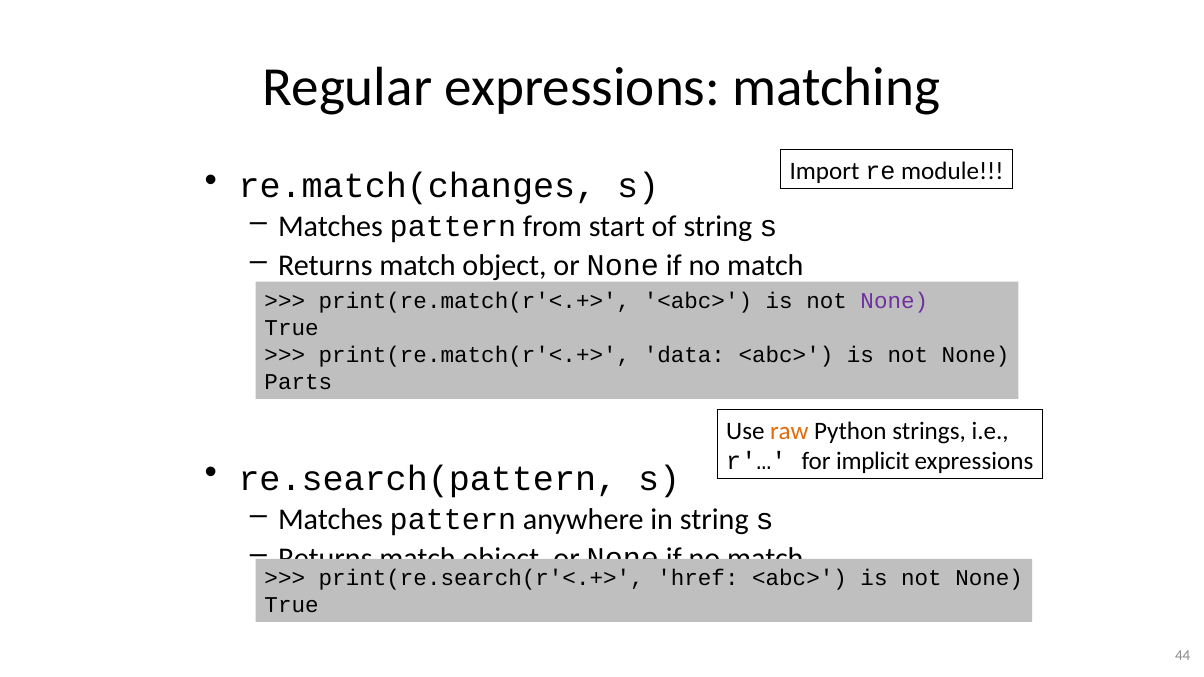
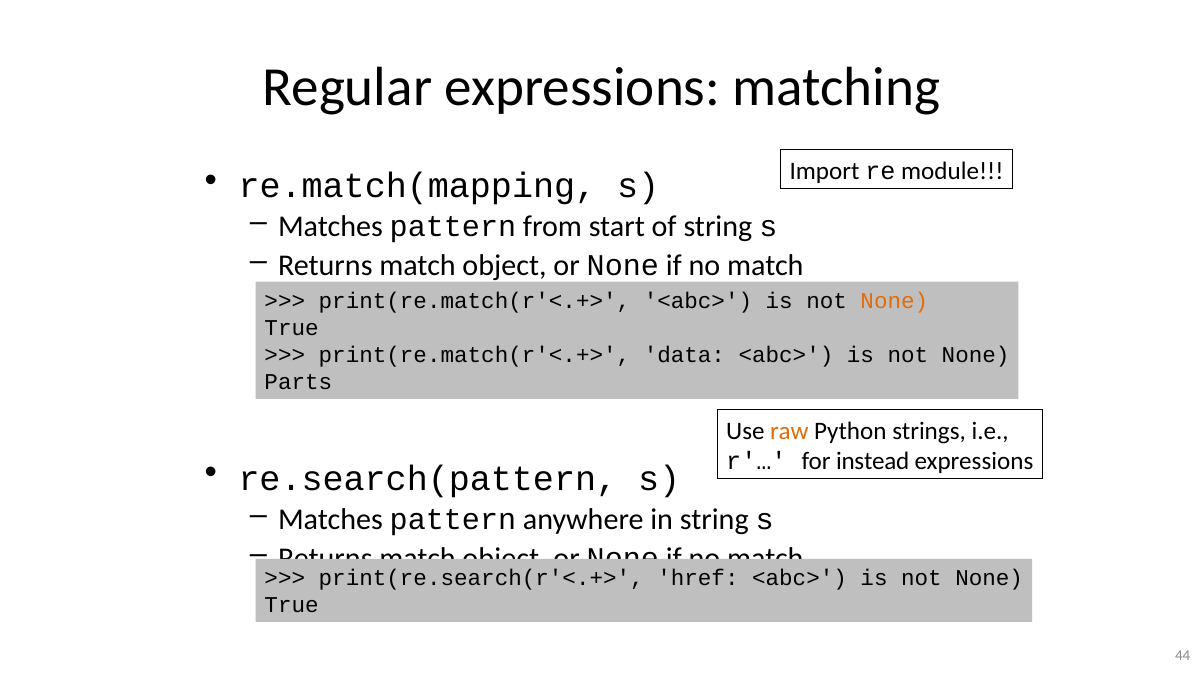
re.match(changes: re.match(changes -> re.match(mapping
None at (894, 301) colour: purple -> orange
implicit: implicit -> instead
